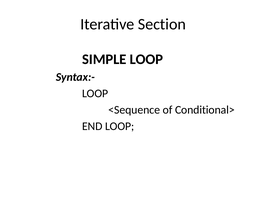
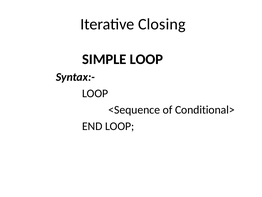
Section: Section -> Closing
